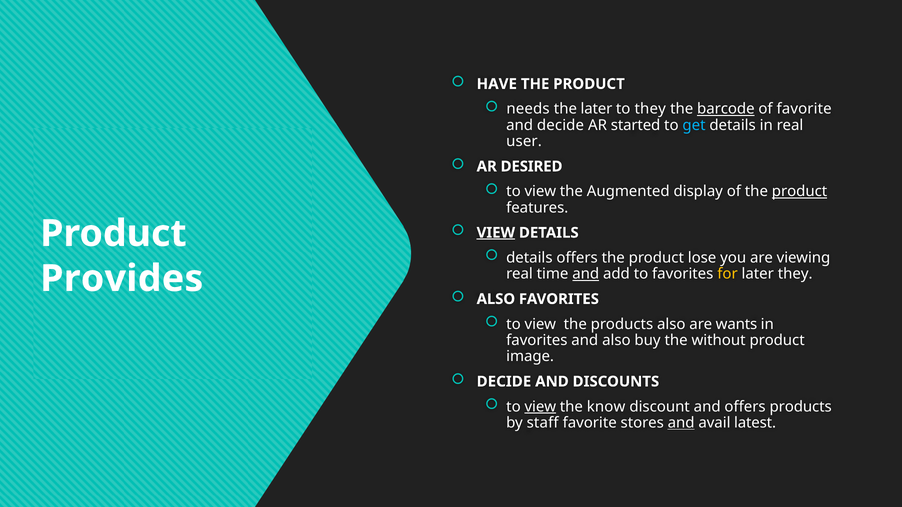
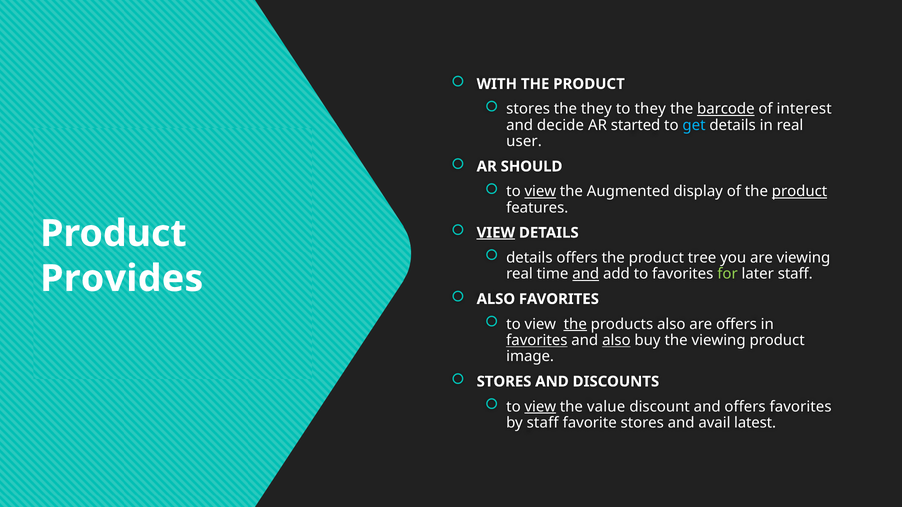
HAVE: HAVE -> WITH
needs at (528, 109): needs -> stores
the later: later -> they
of favorite: favorite -> interest
DESIRED: DESIRED -> SHOULD
view at (540, 192) underline: none -> present
lose: lose -> tree
for colour: yellow -> light green
later they: they -> staff
the at (575, 324) underline: none -> present
are wants: wants -> offers
favorites at (537, 341) underline: none -> present
also at (616, 341) underline: none -> present
the without: without -> viewing
DECIDE at (504, 382): DECIDE -> STORES
know: know -> value
offers products: products -> favorites
and at (681, 423) underline: present -> none
